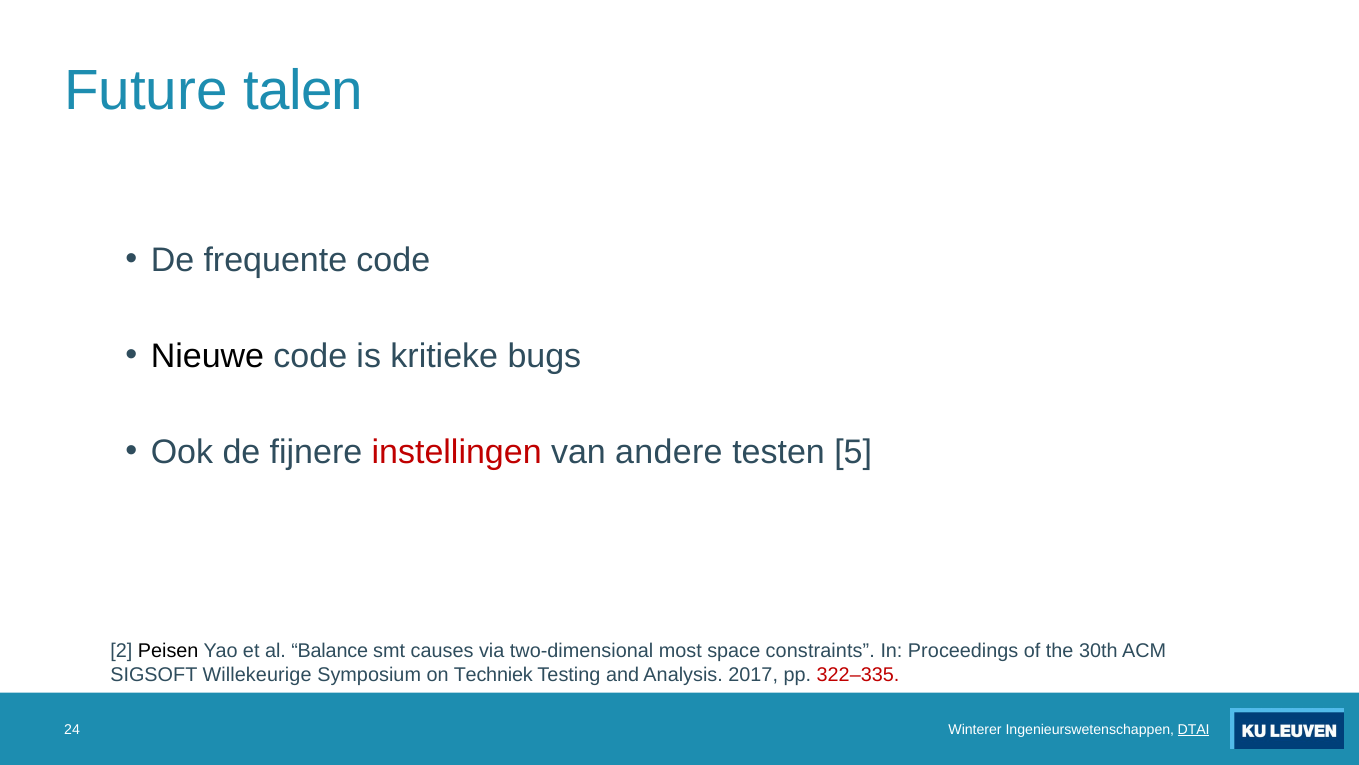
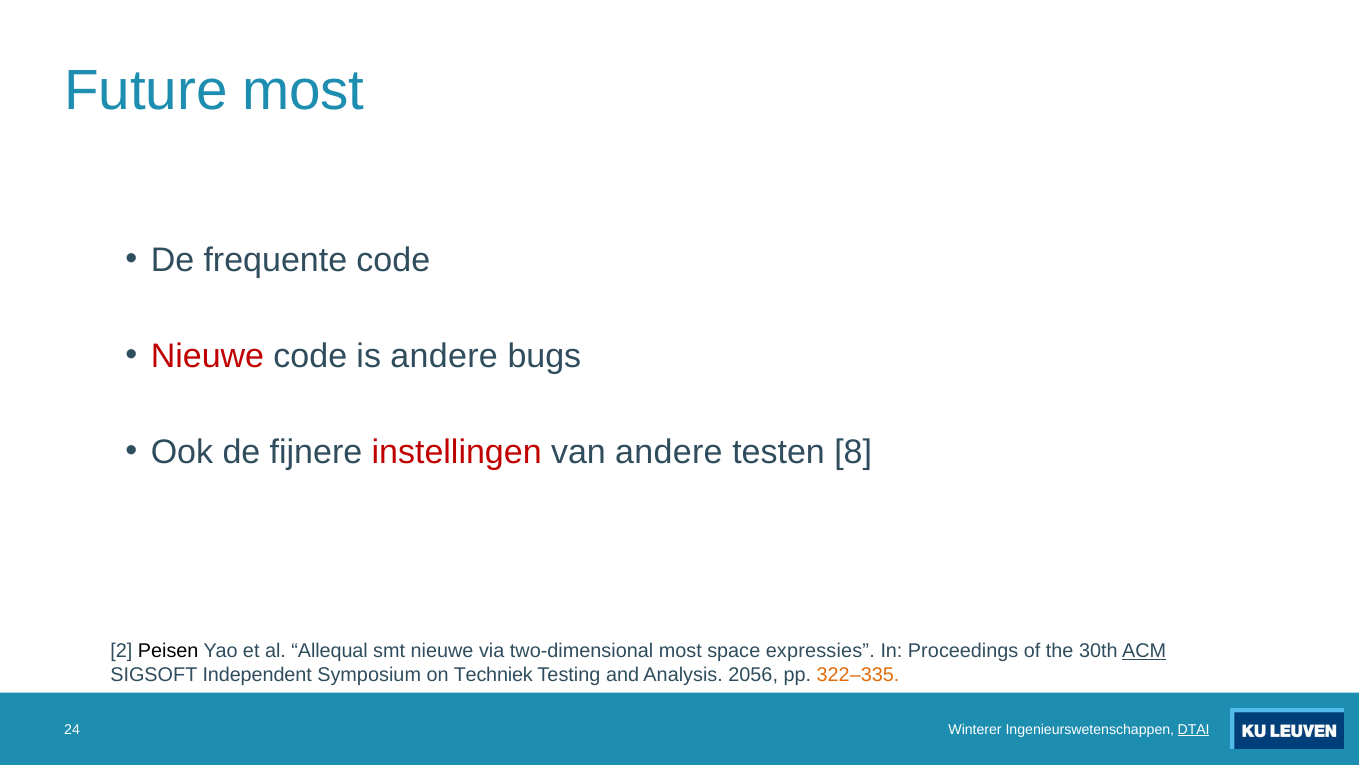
Future talen: talen -> most
Nieuwe at (207, 356) colour: black -> red
is kritieke: kritieke -> andere
5: 5 -> 8
Balance: Balance -> Allequal
smt causes: causes -> nieuwe
constraints: constraints -> expressies
ACM underline: none -> present
Willekeurige: Willekeurige -> Independent
2017: 2017 -> 2056
322–335 colour: red -> orange
